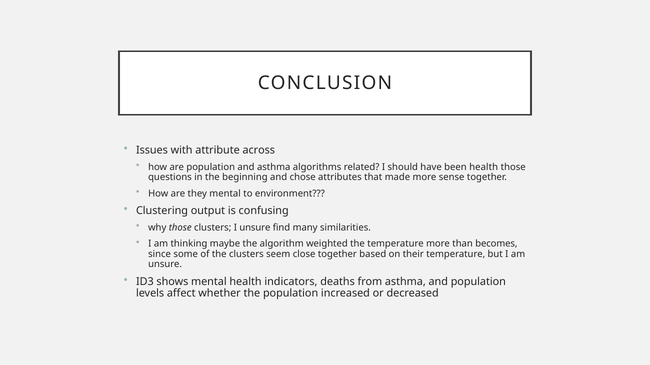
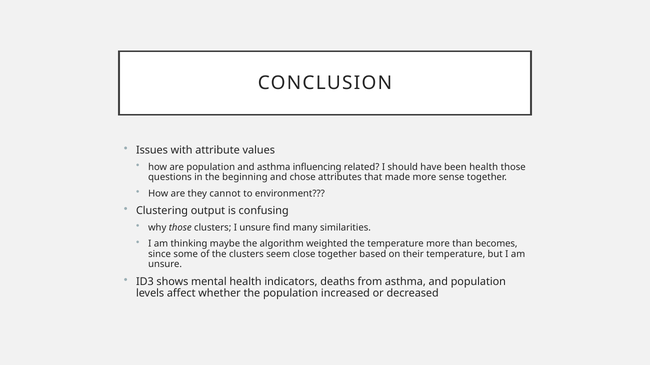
across: across -> values
algorithms: algorithms -> influencing
they mental: mental -> cannot
